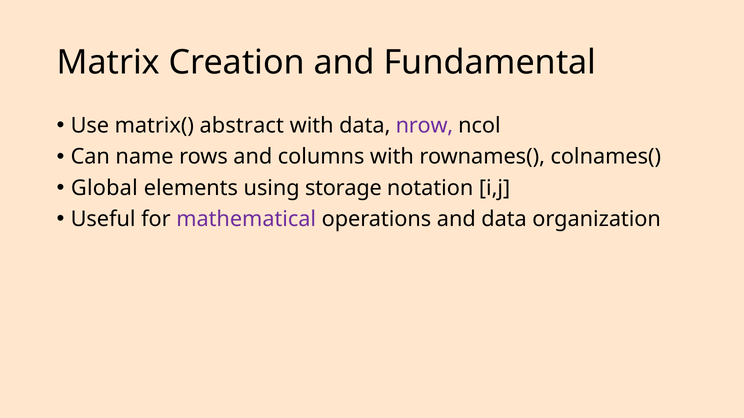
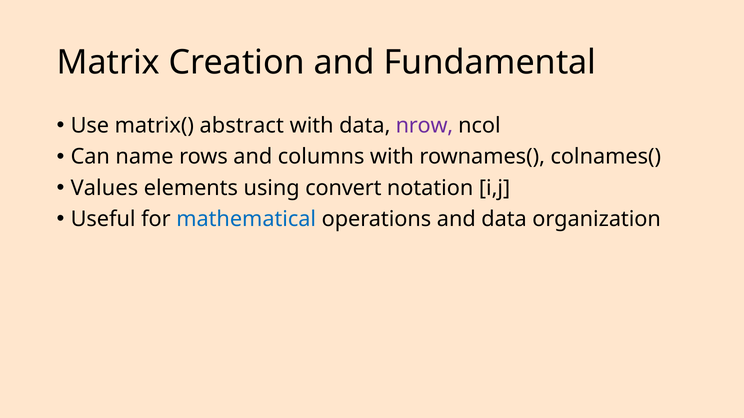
Global: Global -> Values
storage: storage -> convert
mathematical colour: purple -> blue
